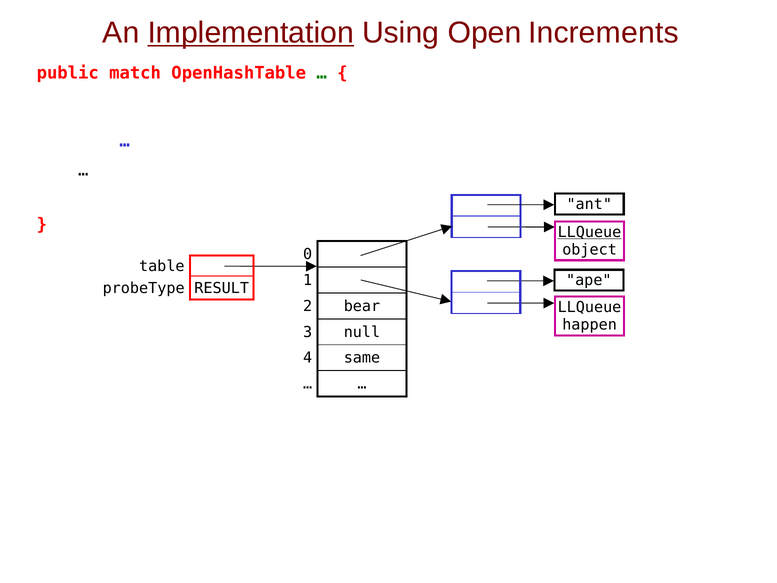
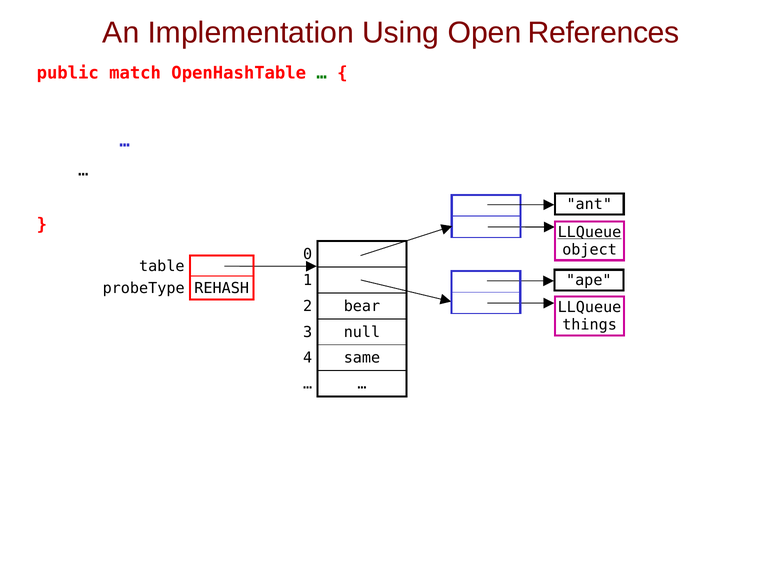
Implementation underline: present -> none
Increments: Increments -> References
RESULT: RESULT -> REHASH
happen: happen -> things
